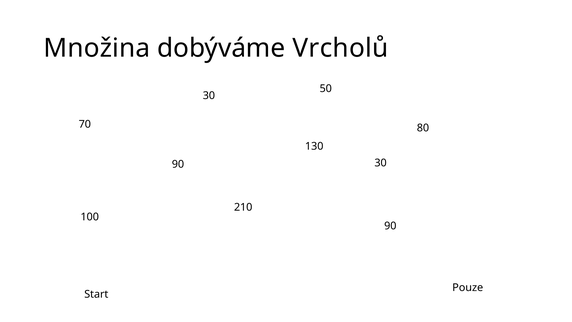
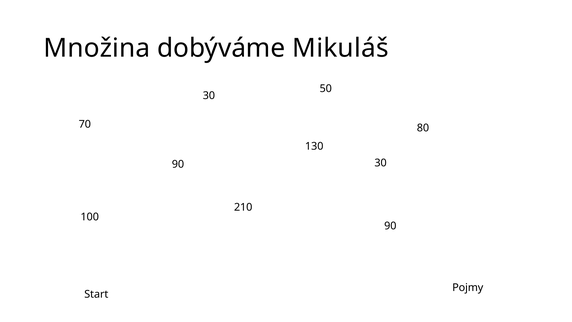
Vrcholů: Vrcholů -> Mikuláš
Pouze: Pouze -> Pojmy
